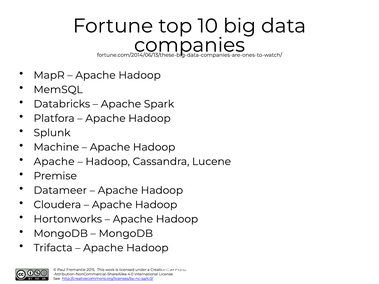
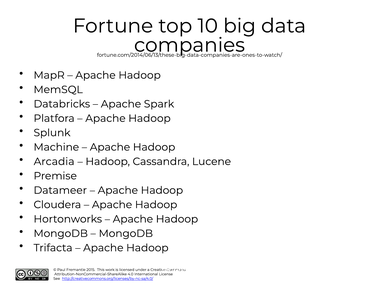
Apache at (54, 162): Apache -> Arcadia
